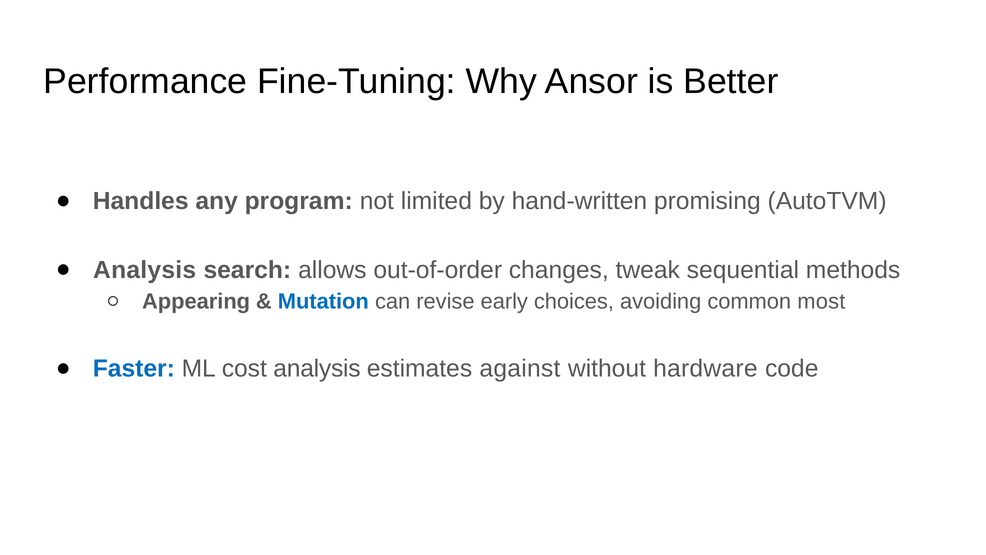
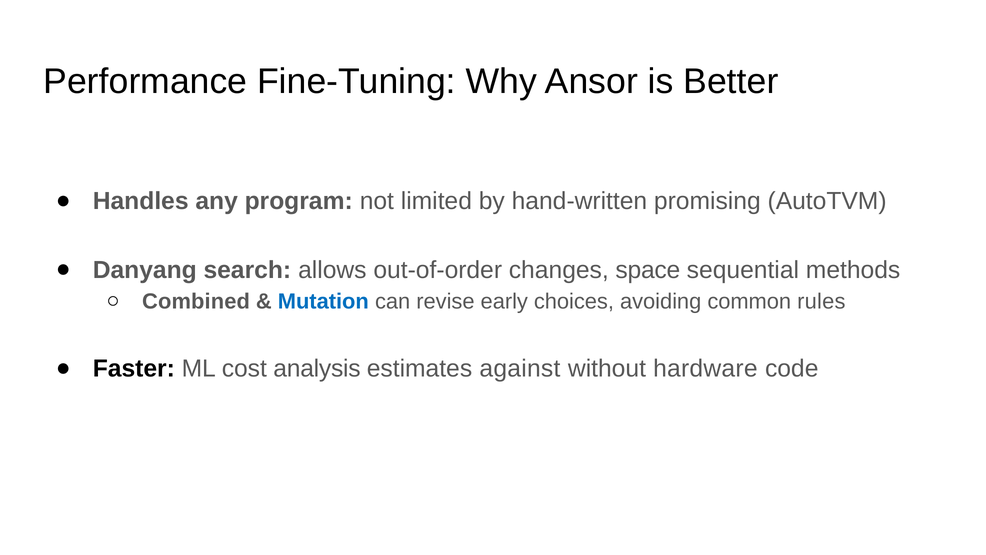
Analysis at (145, 270): Analysis -> Danyang
tweak: tweak -> space
Appearing: Appearing -> Combined
most: most -> rules
Faster colour: blue -> black
